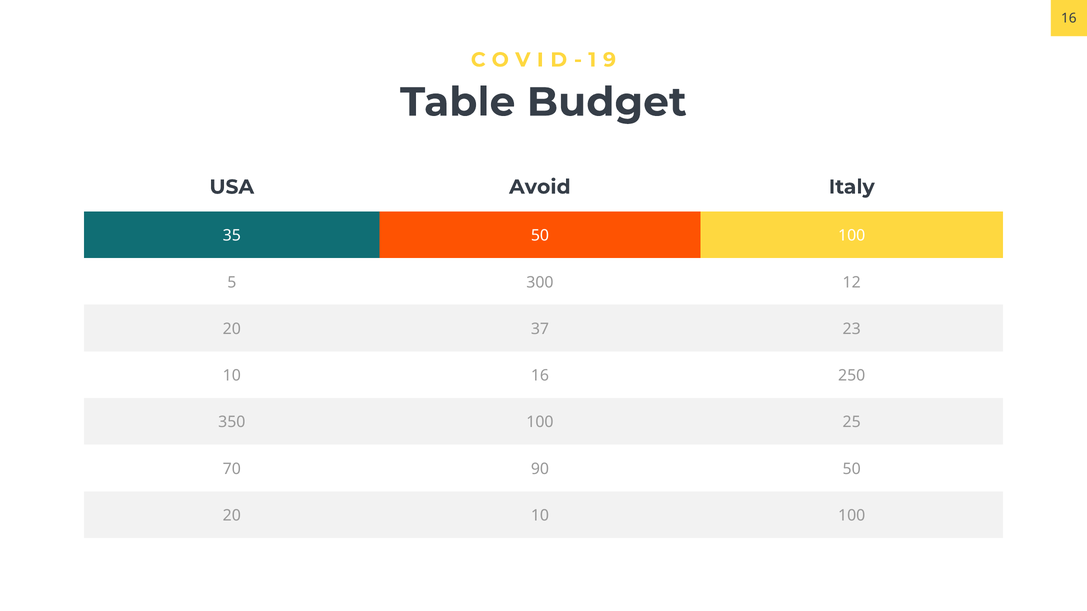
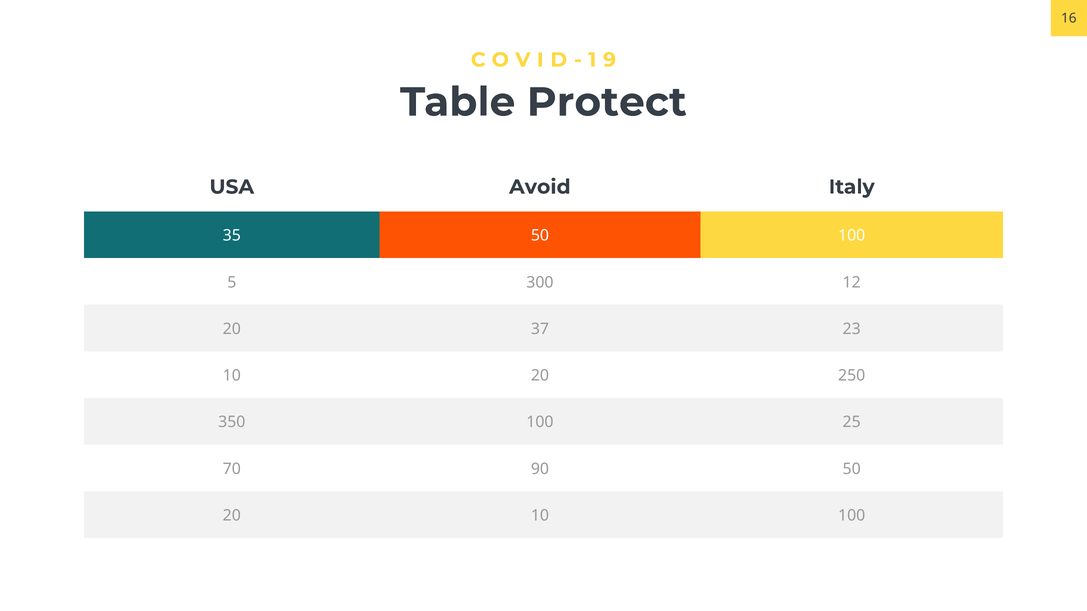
Budget: Budget -> Protect
10 16: 16 -> 20
